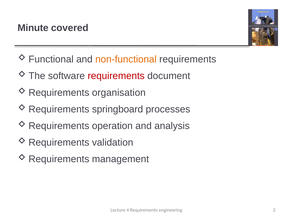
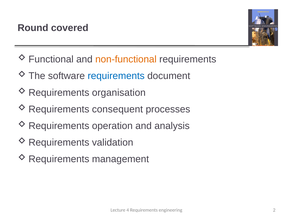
Minute: Minute -> Round
requirements at (116, 76) colour: red -> blue
springboard: springboard -> consequent
